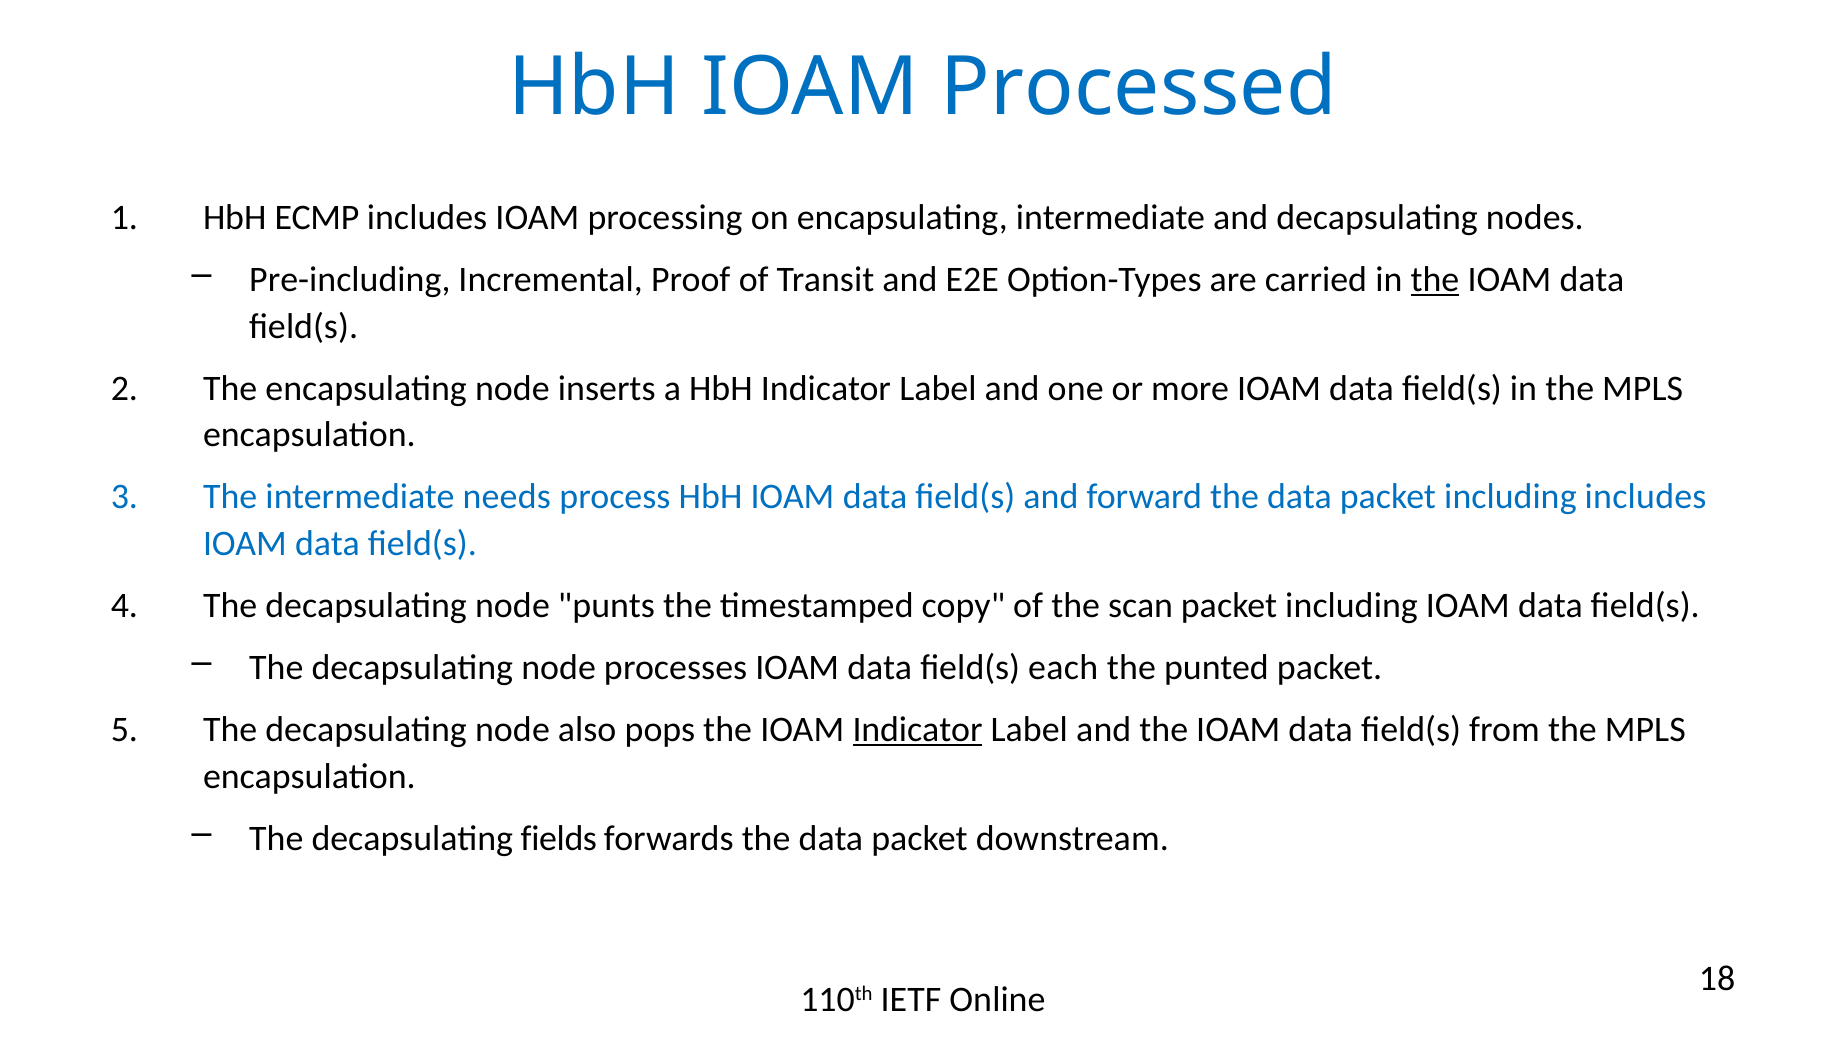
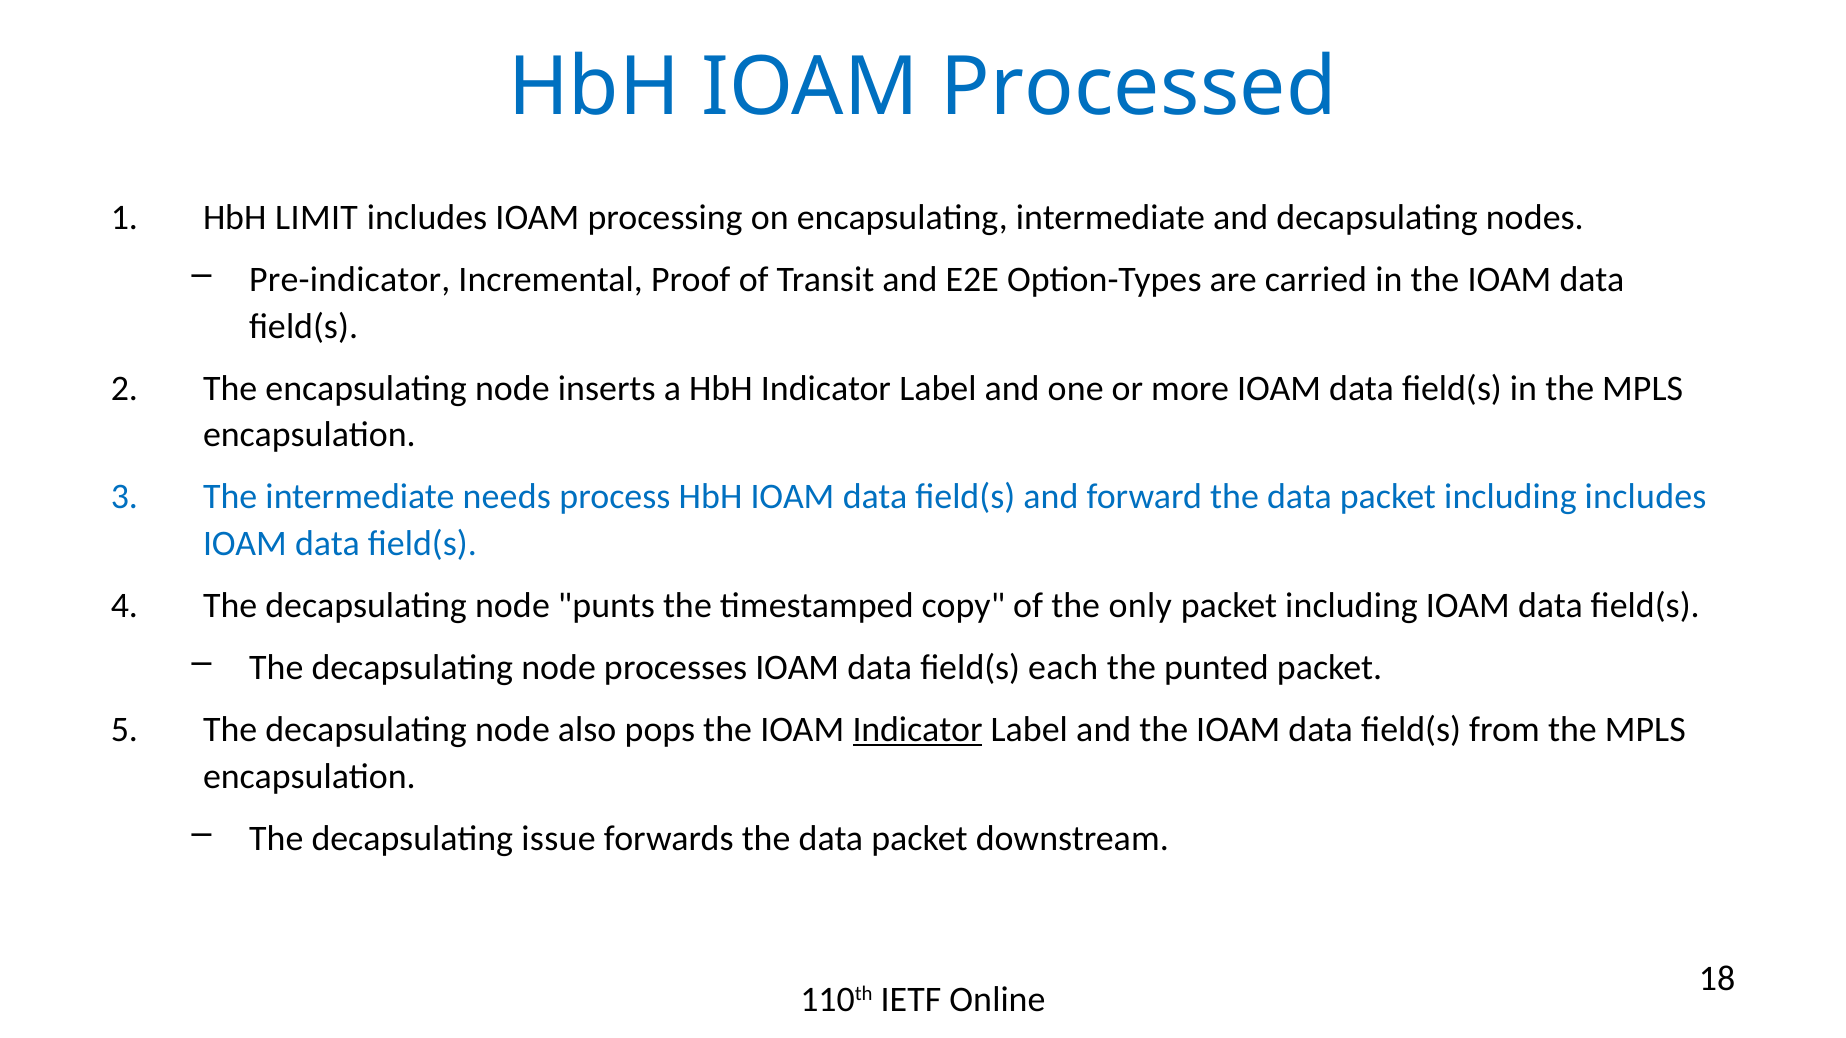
ECMP: ECMP -> LIMIT
Pre-including: Pre-including -> Pre-indicator
the at (1435, 280) underline: present -> none
scan: scan -> only
fields: fields -> issue
